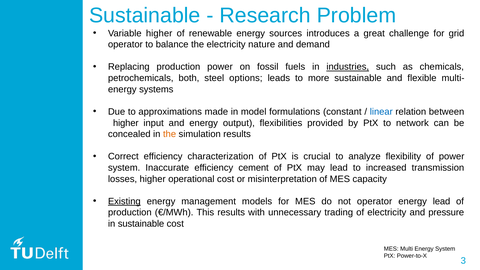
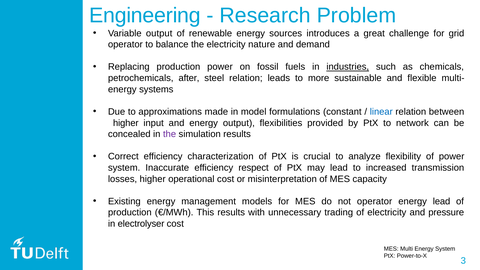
Sustainable at (145, 16): Sustainable -> Engineering
Variable higher: higher -> output
both: both -> after
steel options: options -> relation
the at (170, 134) colour: orange -> purple
cement: cement -> respect
Existing underline: present -> none
in sustainable: sustainable -> electrolyser
